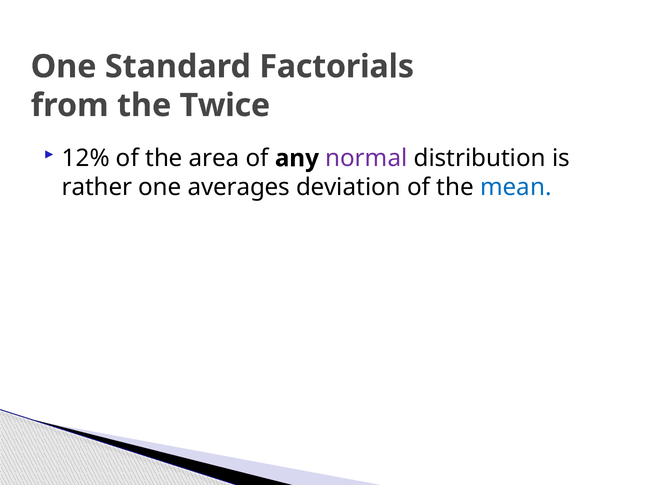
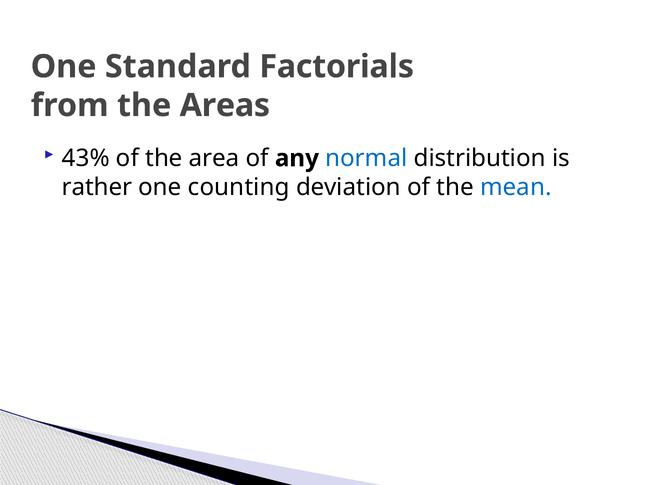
Twice: Twice -> Areas
12%: 12% -> 43%
normal colour: purple -> blue
averages: averages -> counting
